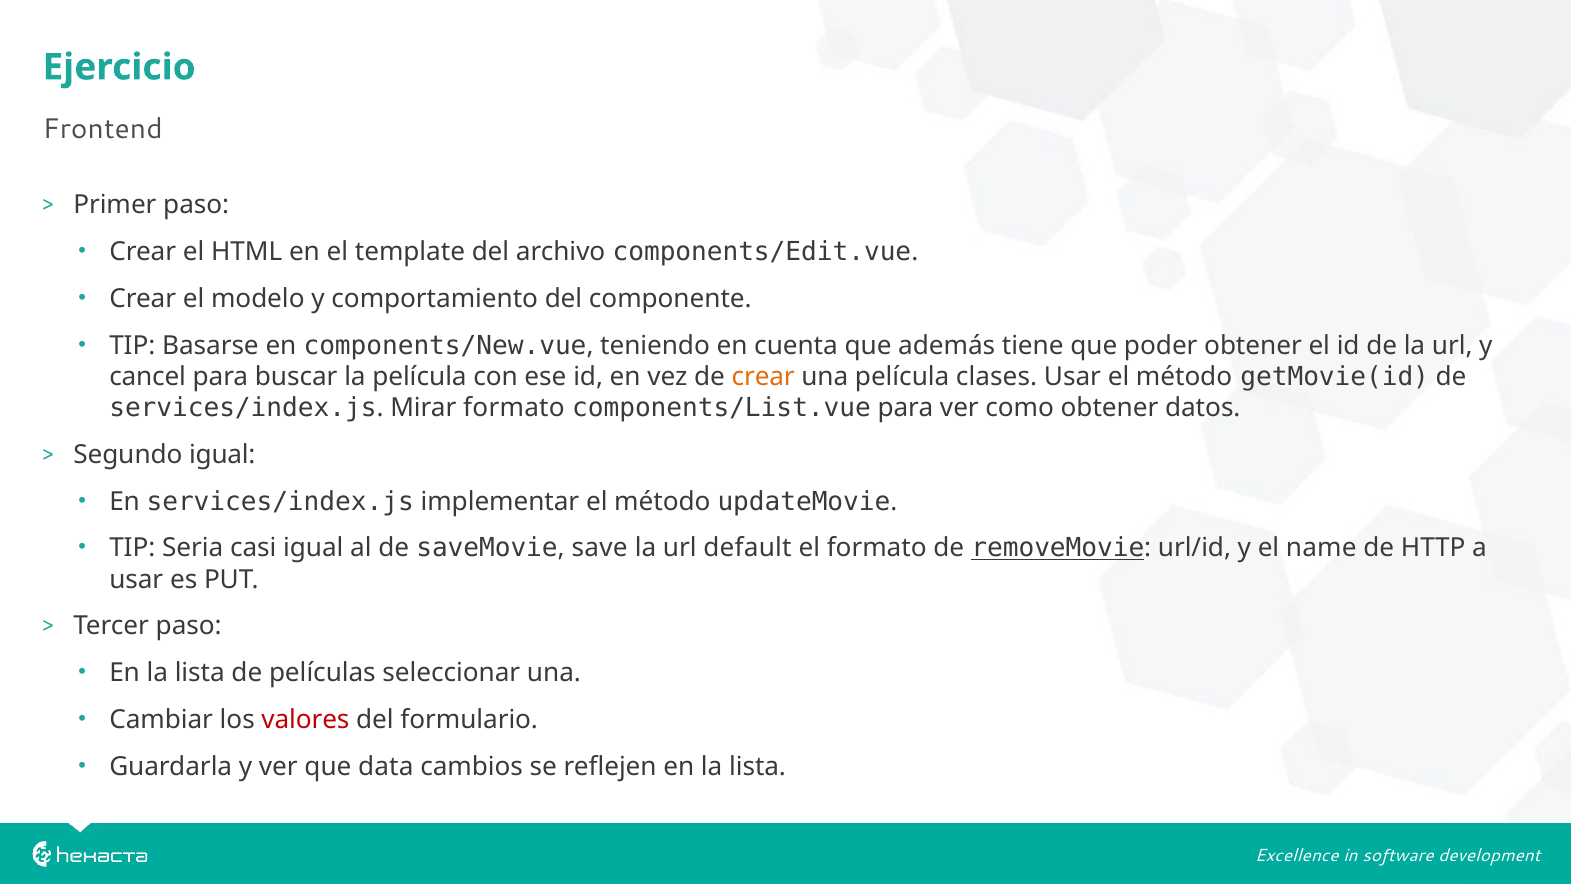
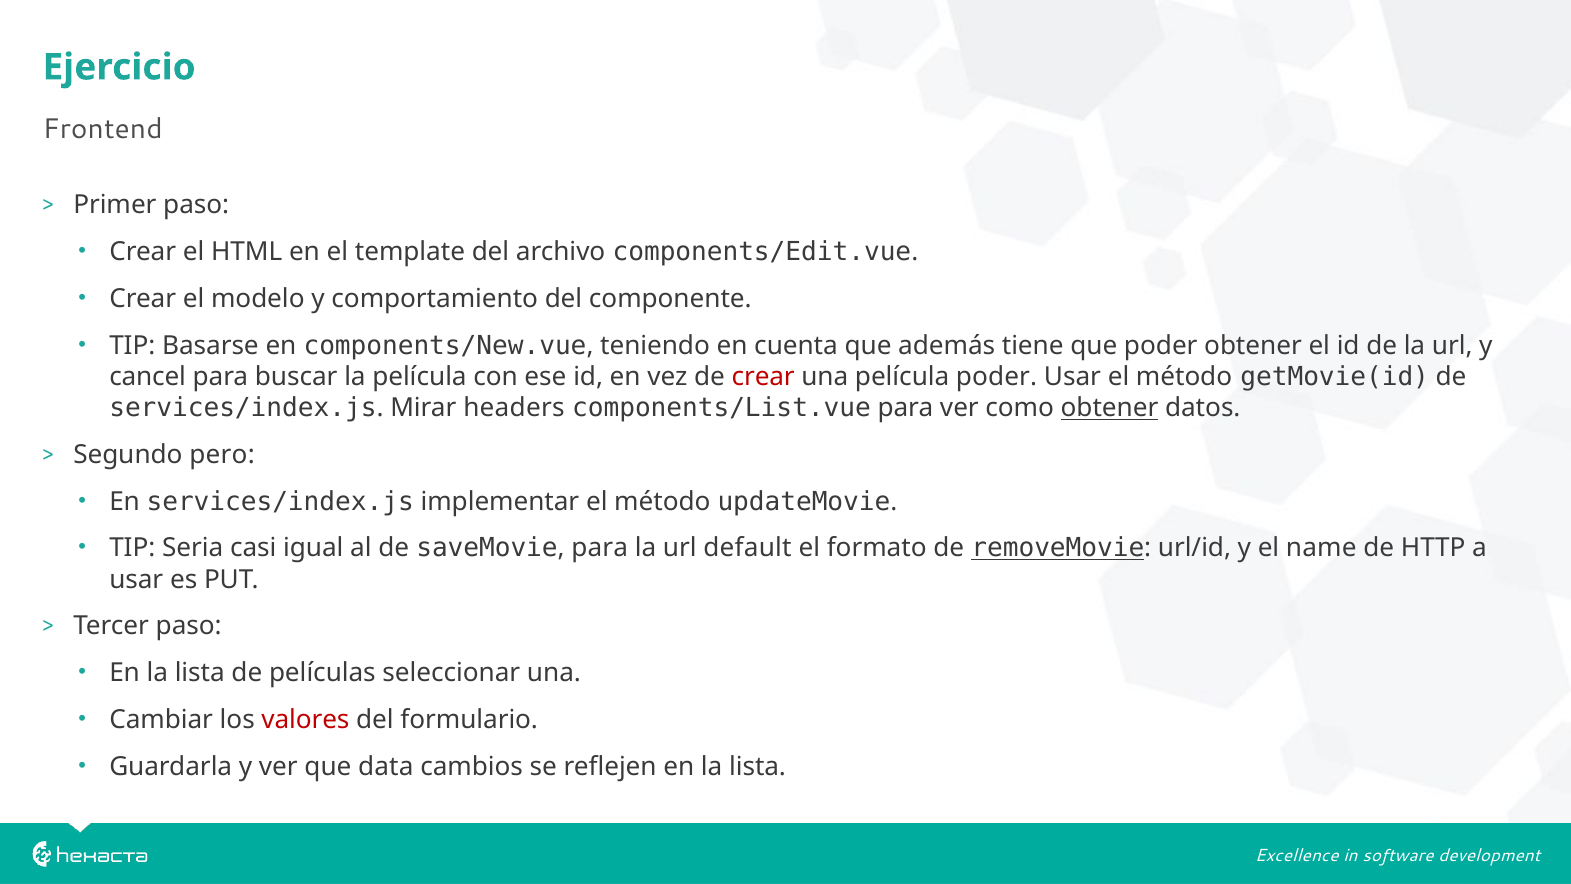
crear at (763, 377) colour: orange -> red
película clases: clases -> poder
Mirar formato: formato -> headers
obtener at (1110, 408) underline: none -> present
Segundo igual: igual -> pero
save at (600, 548): save -> para
